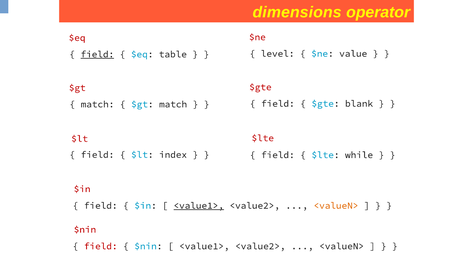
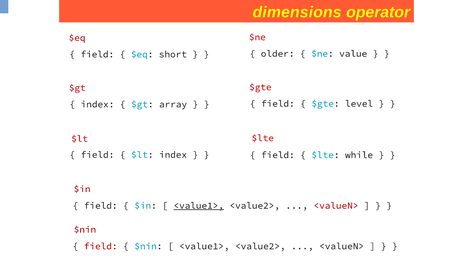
level: level -> older
field at (97, 54) underline: present -> none
table: table -> short
blank: blank -> level
match at (97, 104): match -> index
$gt match: match -> array
<valueN> at (336, 206) colour: orange -> red
